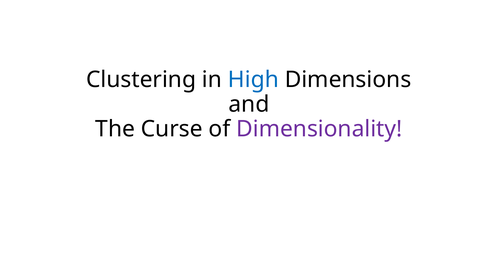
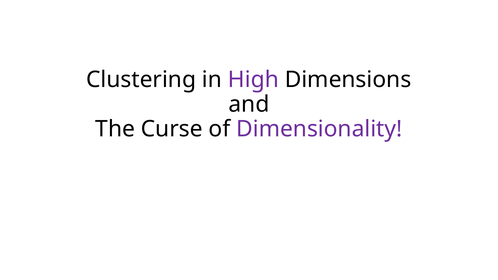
High colour: blue -> purple
